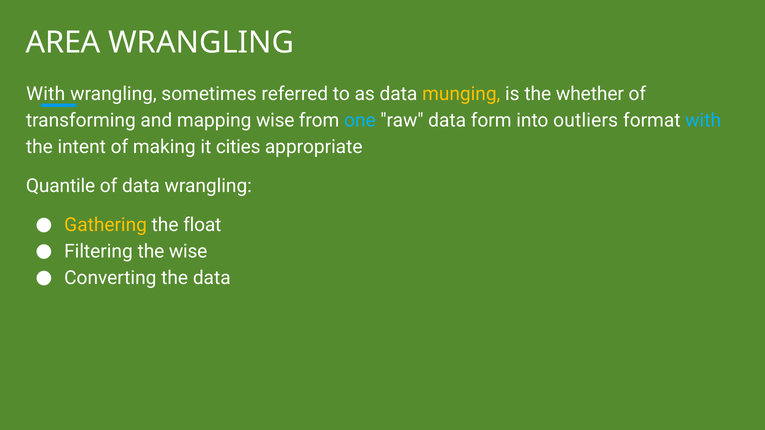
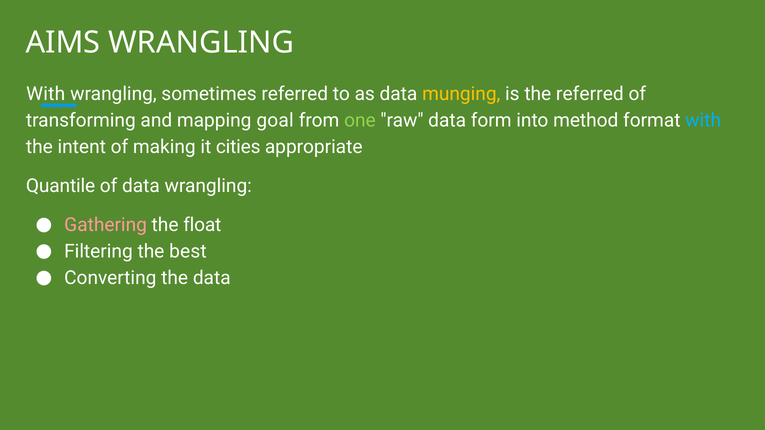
AREA: AREA -> AIMS
the whether: whether -> referred
mapping wise: wise -> goal
one colour: light blue -> light green
outliers: outliers -> method
Gathering colour: yellow -> pink
the wise: wise -> best
